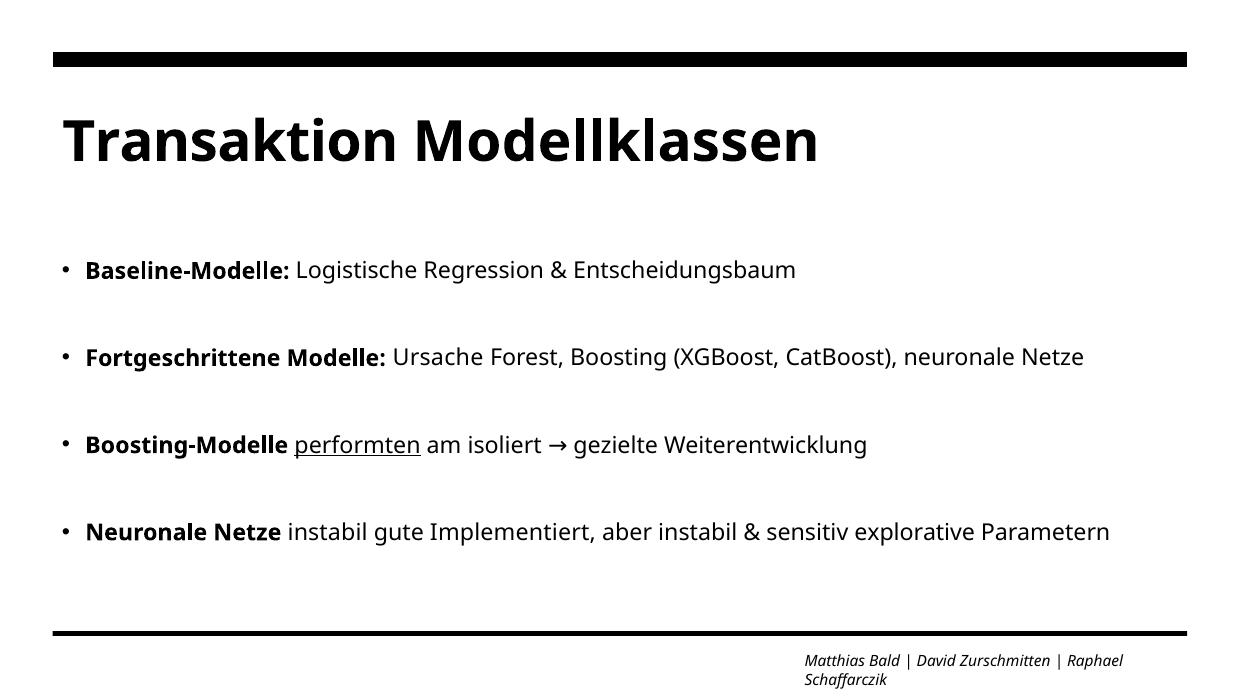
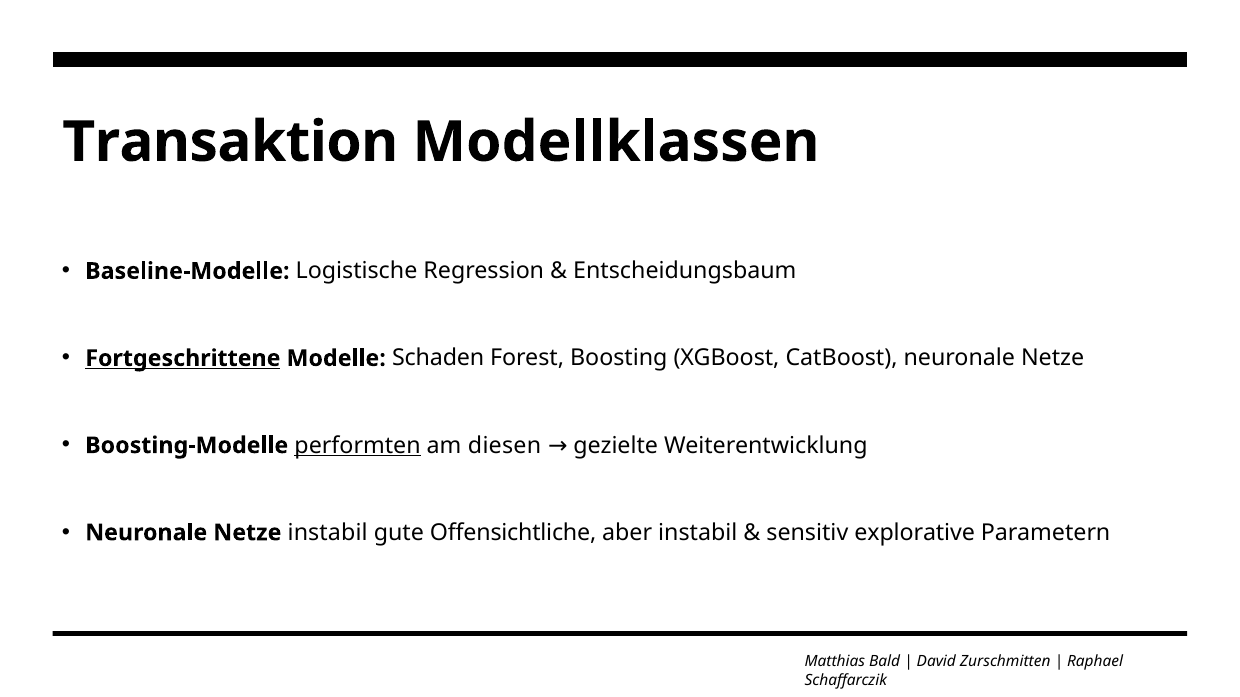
Fortgeschrittene underline: none -> present
Ursache: Ursache -> Schaden
isoliert: isoliert -> diesen
Implementiert: Implementiert -> Offensichtliche
